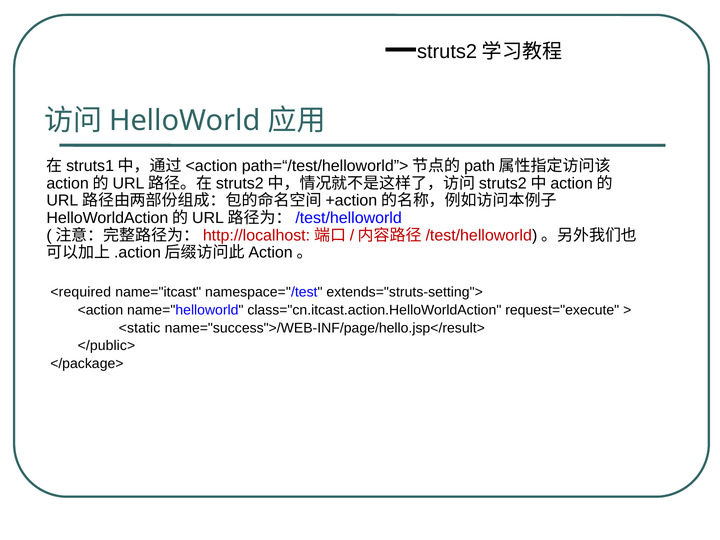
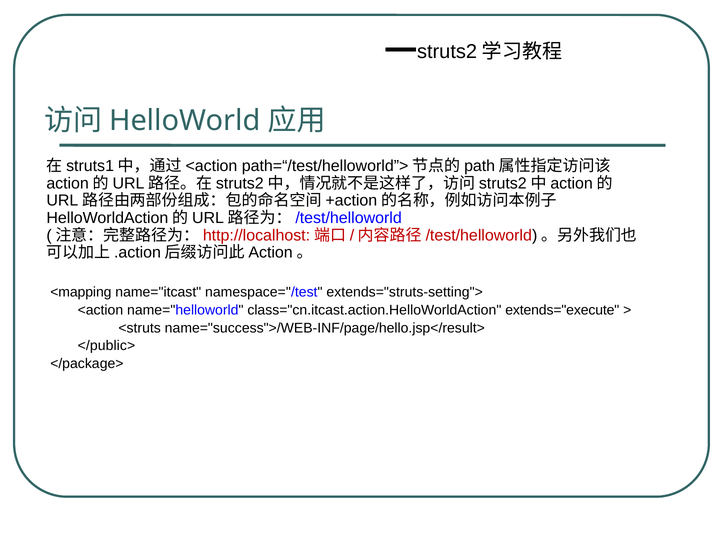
<required: <required -> <mapping
request="execute: request="execute -> extends="execute
<static: <static -> <struts
